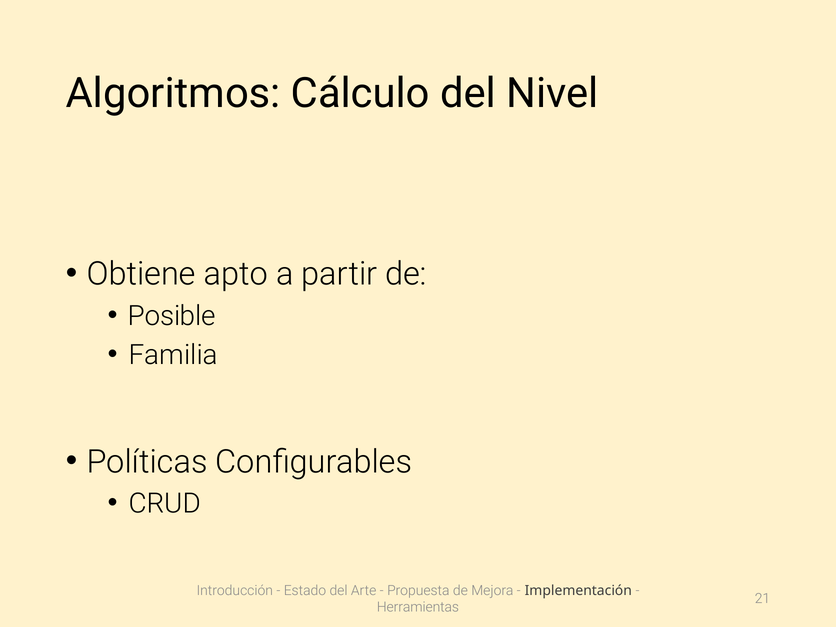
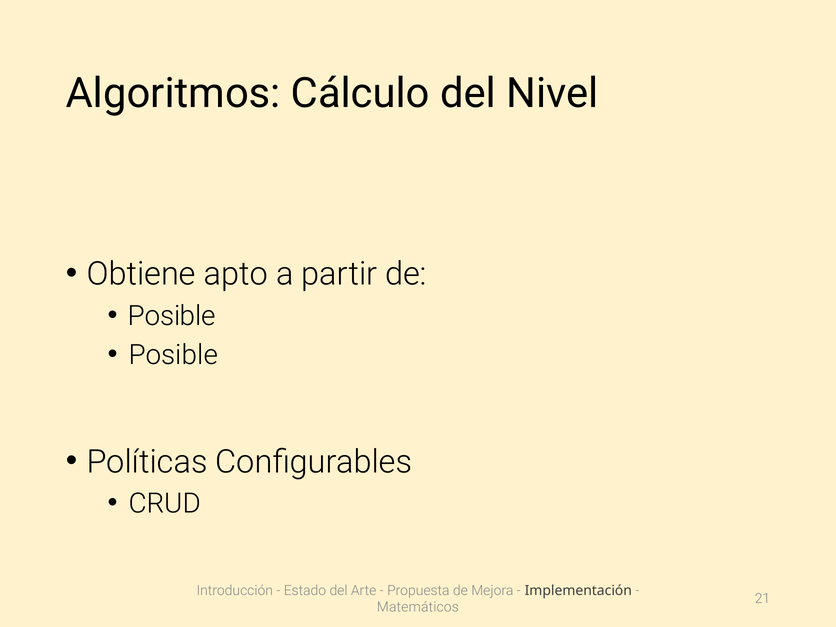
Familia at (173, 355): Familia -> Posible
Herramientas: Herramientas -> Matemáticos
